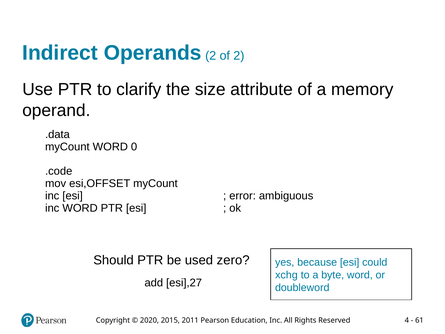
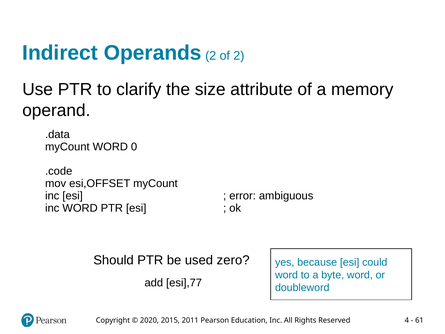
xchg at (286, 275): xchg -> word
esi],27: esi],27 -> esi],77
